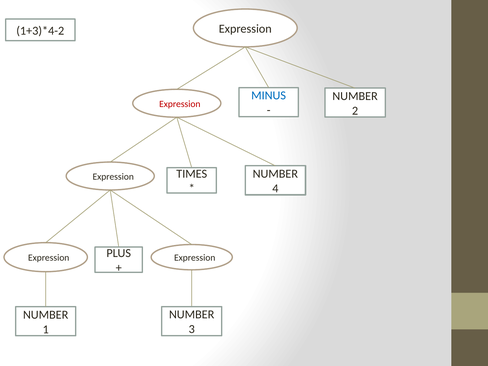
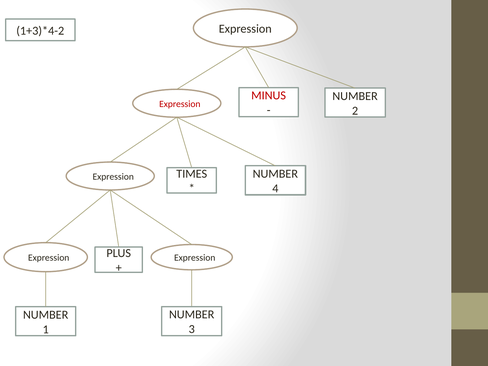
MINUS colour: blue -> red
